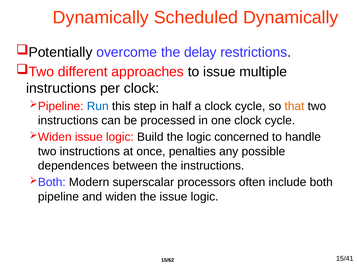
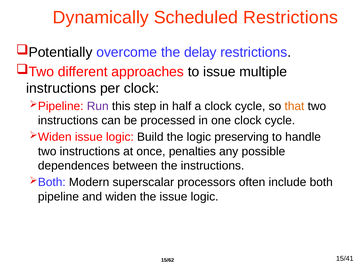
Scheduled Dynamically: Dynamically -> Restrictions
Run colour: blue -> purple
concerned: concerned -> preserving
